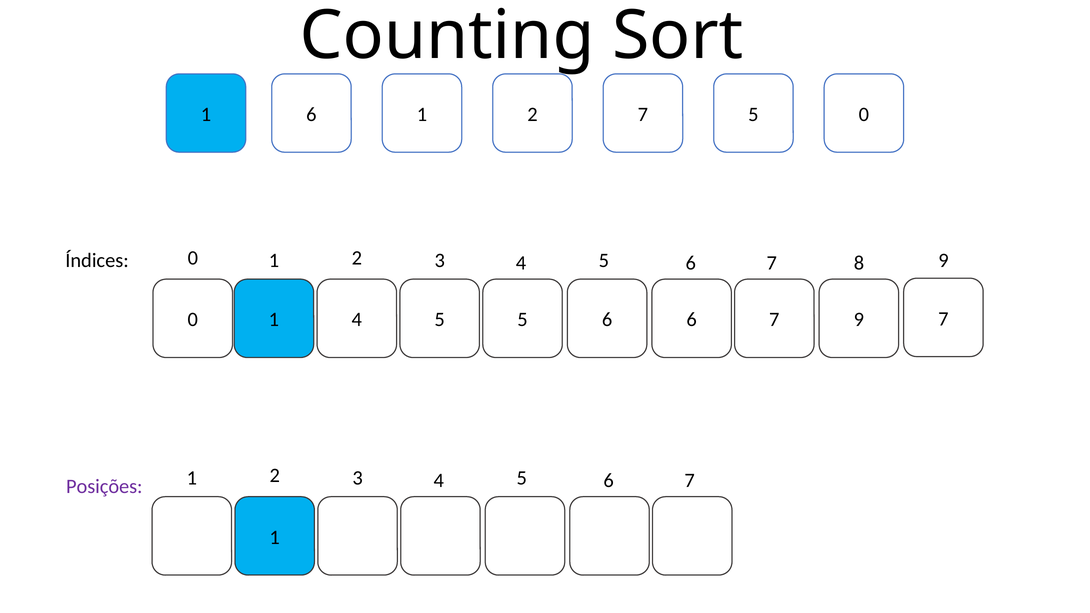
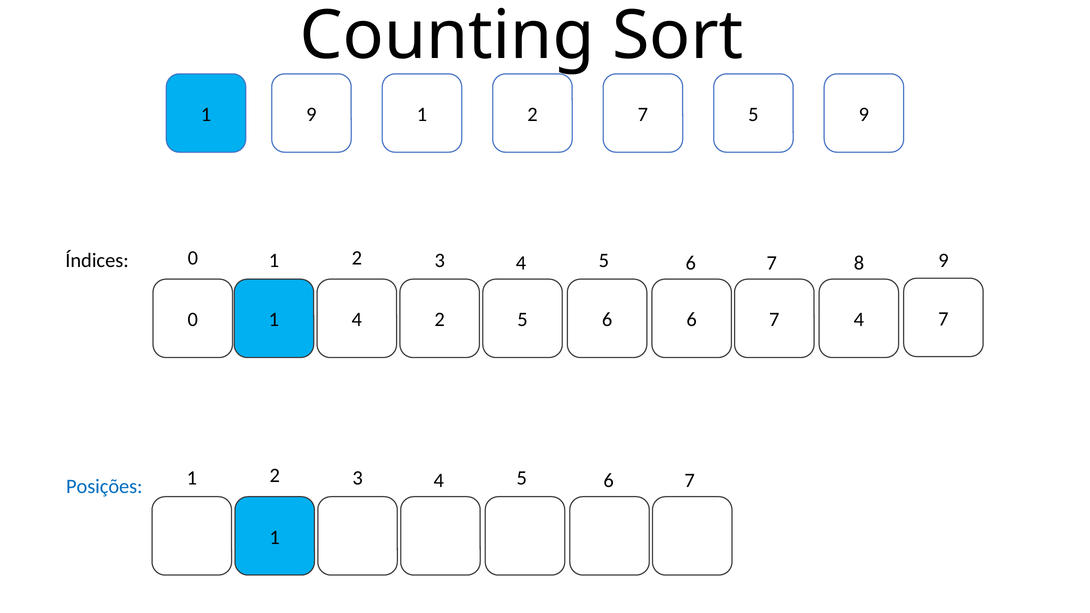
1 6: 6 -> 9
5 0: 0 -> 9
1 4 5: 5 -> 2
6 7 9: 9 -> 4
Posições colour: purple -> blue
